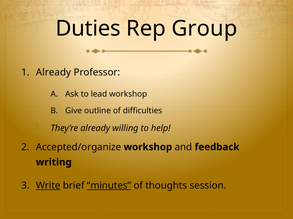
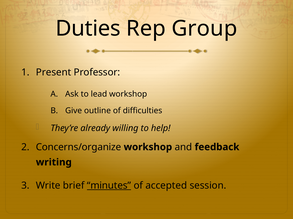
Already at (54, 73): Already -> Present
Accepted/organize: Accepted/organize -> Concerns/organize
Write underline: present -> none
thoughts: thoughts -> accepted
